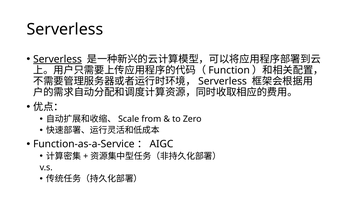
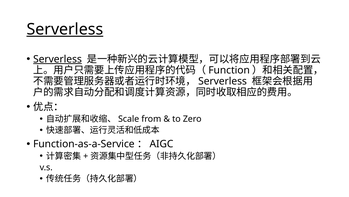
Serverless at (65, 29) underline: none -> present
